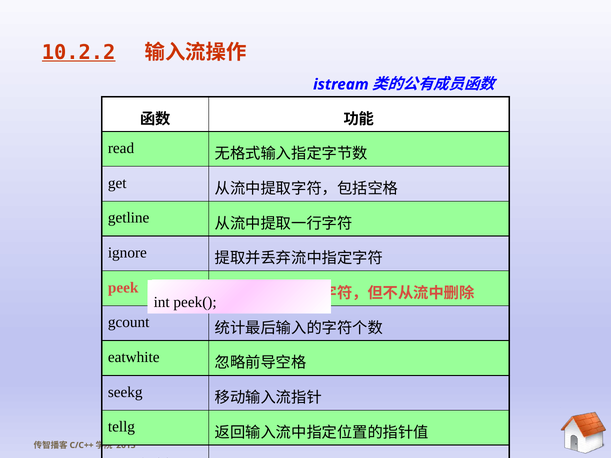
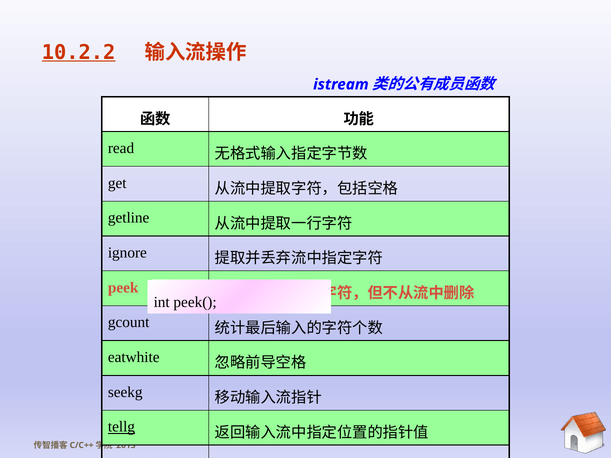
tellg underline: none -> present
